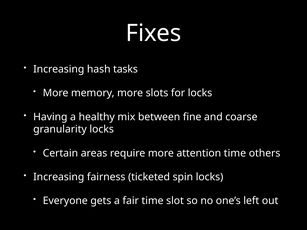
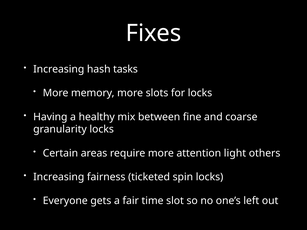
attention time: time -> light
